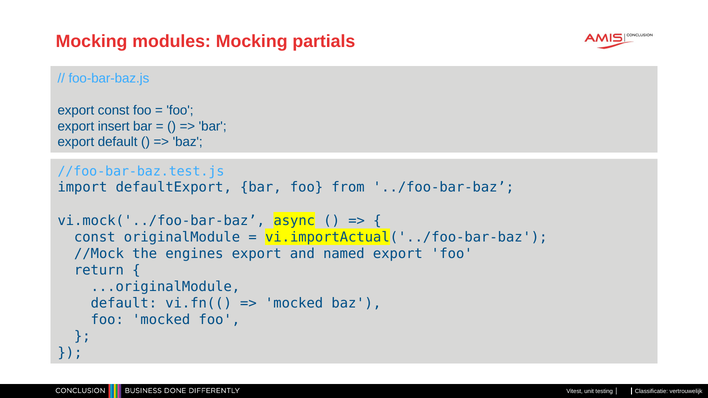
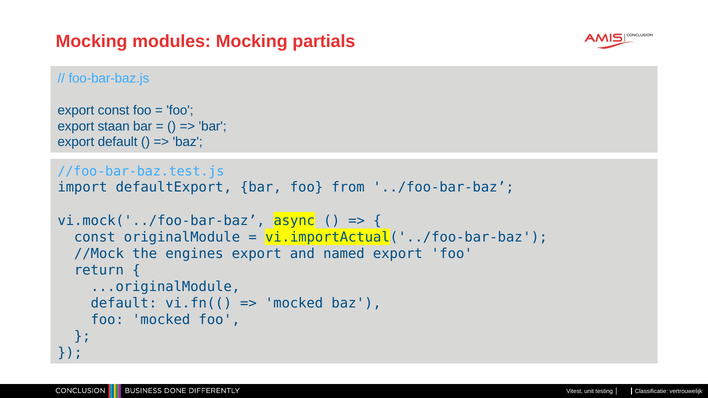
insert: insert -> staan
